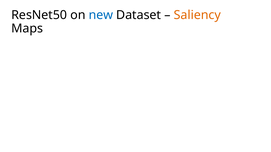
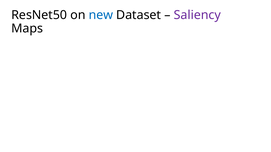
Saliency colour: orange -> purple
